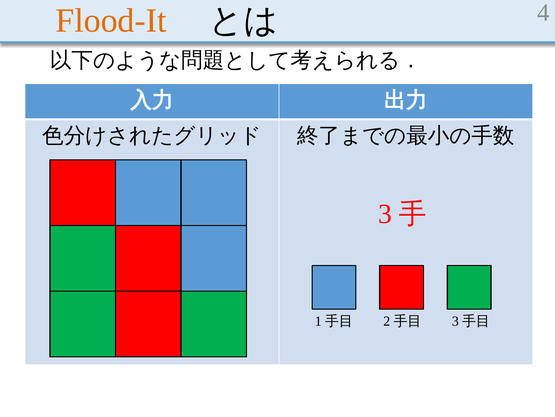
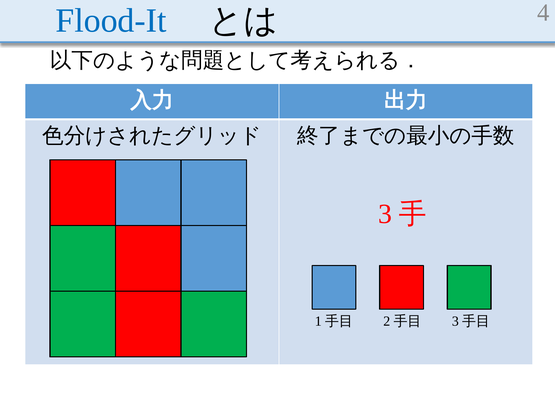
Flood-It colour: orange -> blue
